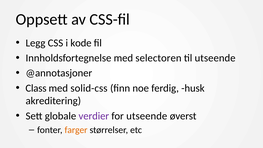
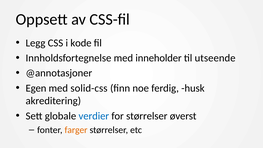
selectoren: selectoren -> inneholder
Class: Class -> Egen
verdier colour: purple -> blue
for utseende: utseende -> størrelser
